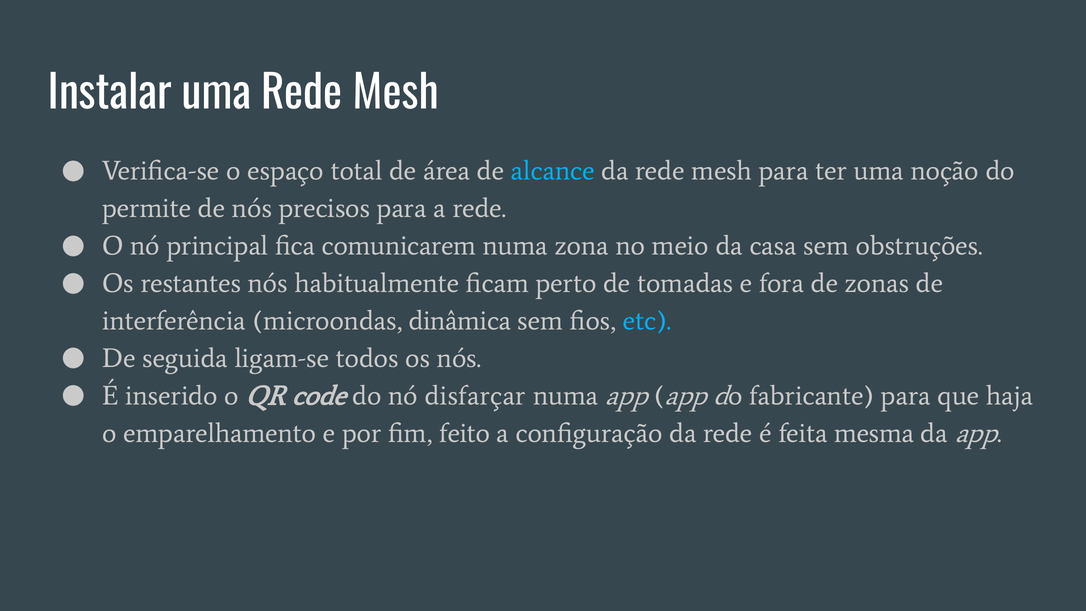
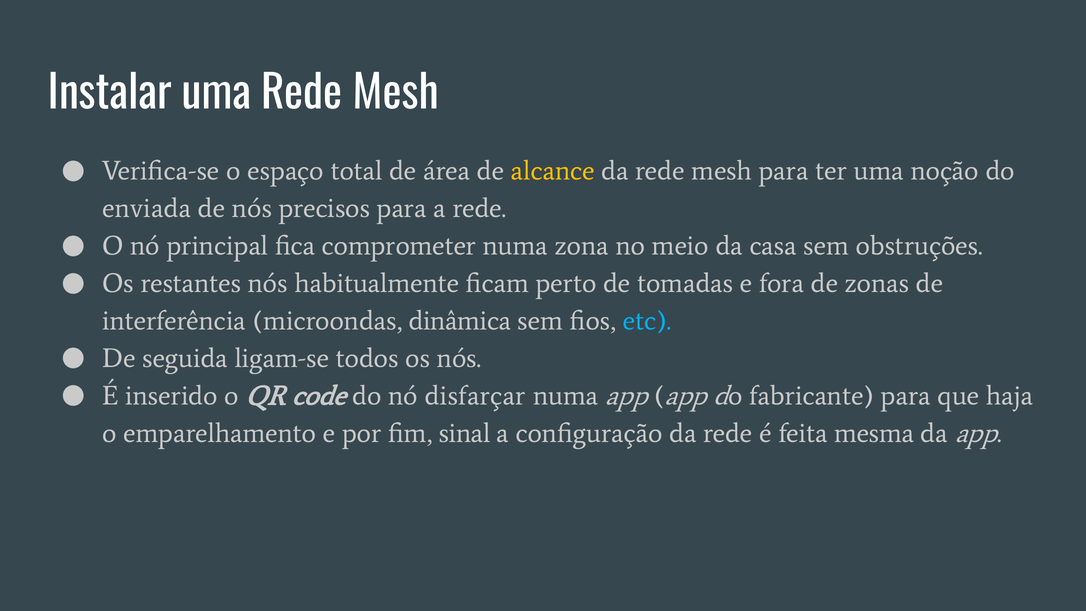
alcance colour: light blue -> yellow
permite: permite -> enviada
comunicarem: comunicarem -> comprometer
feito: feito -> sinal
